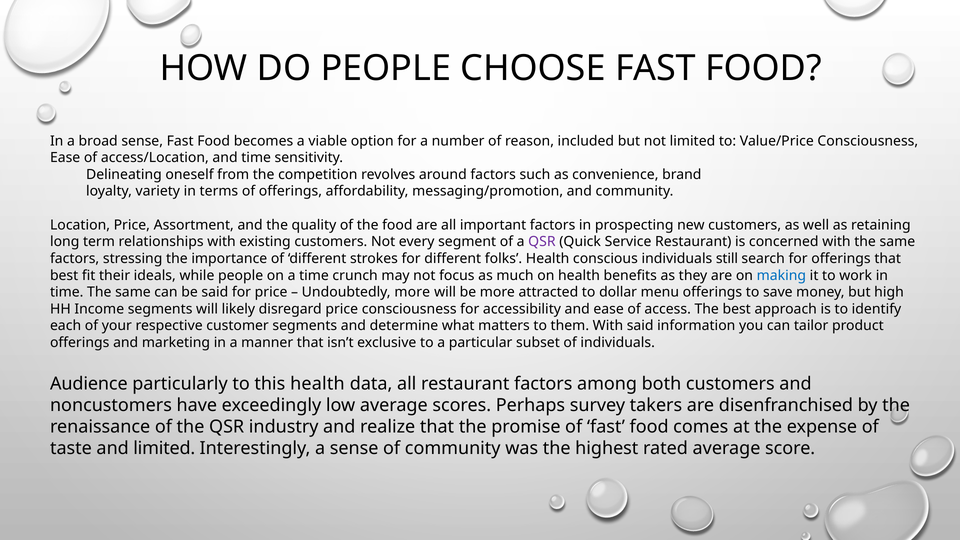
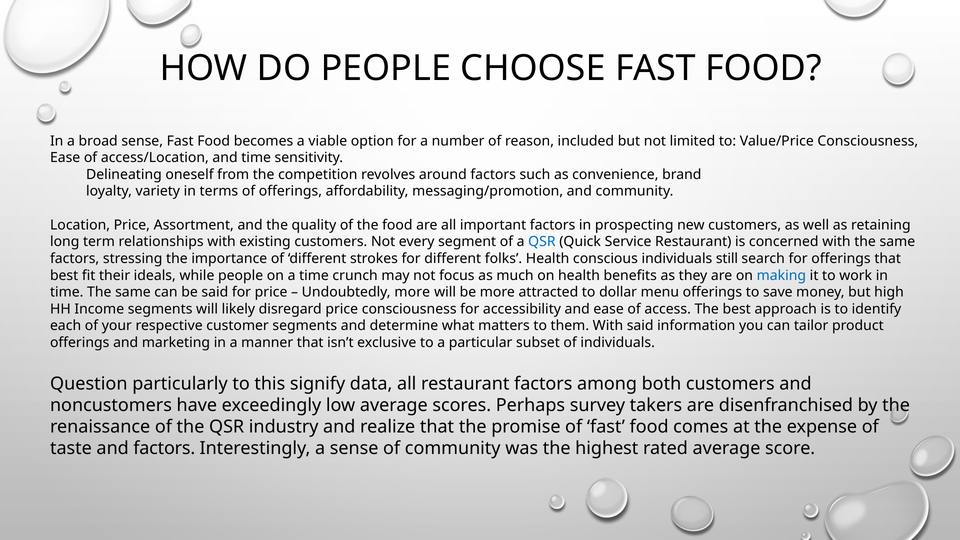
QSR at (542, 242) colour: purple -> blue
Audience: Audience -> Question
this health: health -> signify
and limited: limited -> factors
